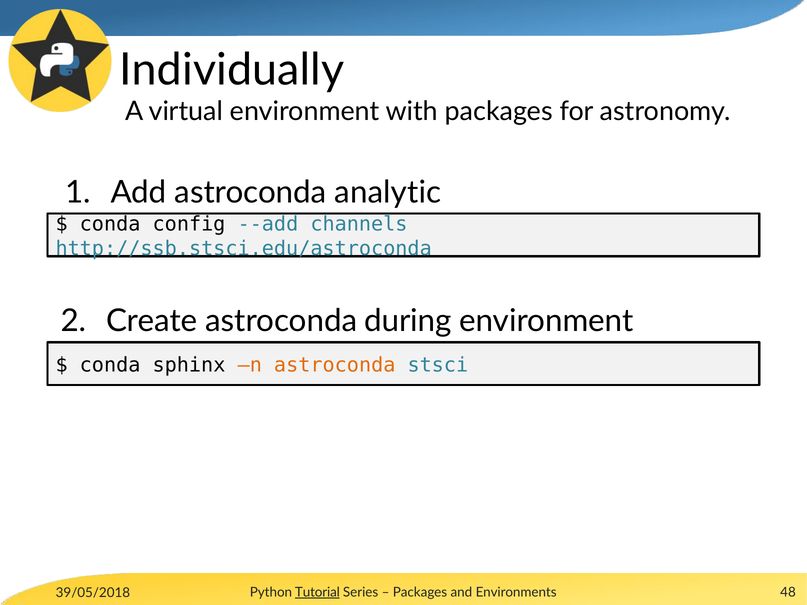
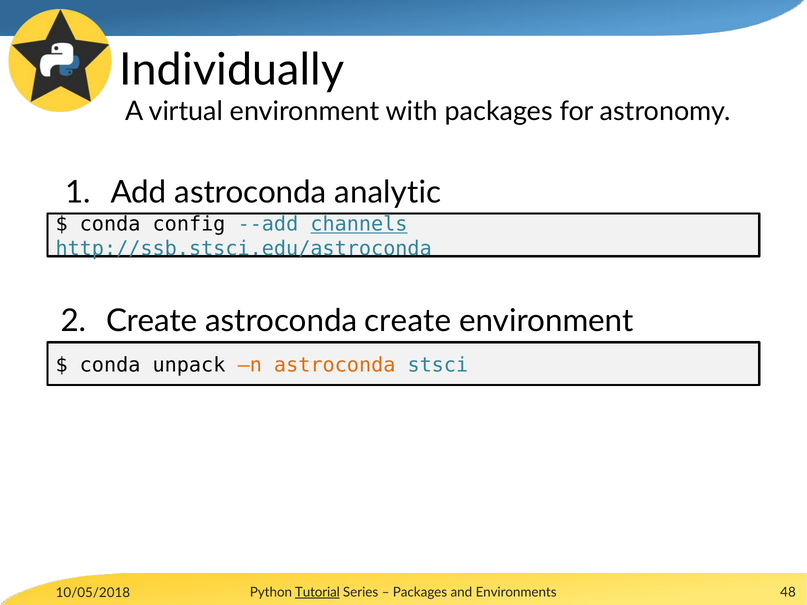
channels underline: none -> present
astroconda during: during -> create
sphinx: sphinx -> unpack
39/05/2018: 39/05/2018 -> 10/05/2018
